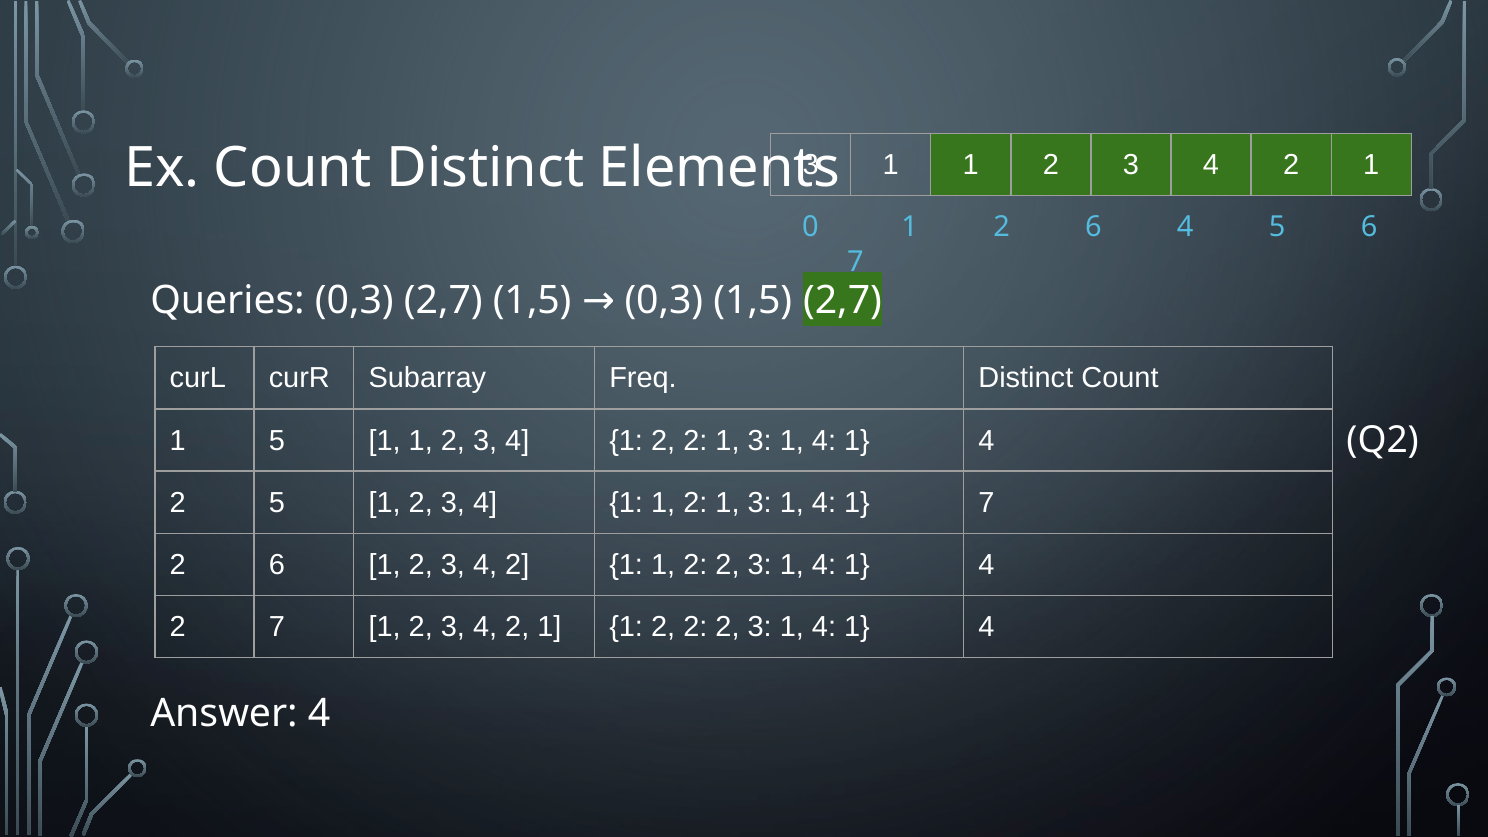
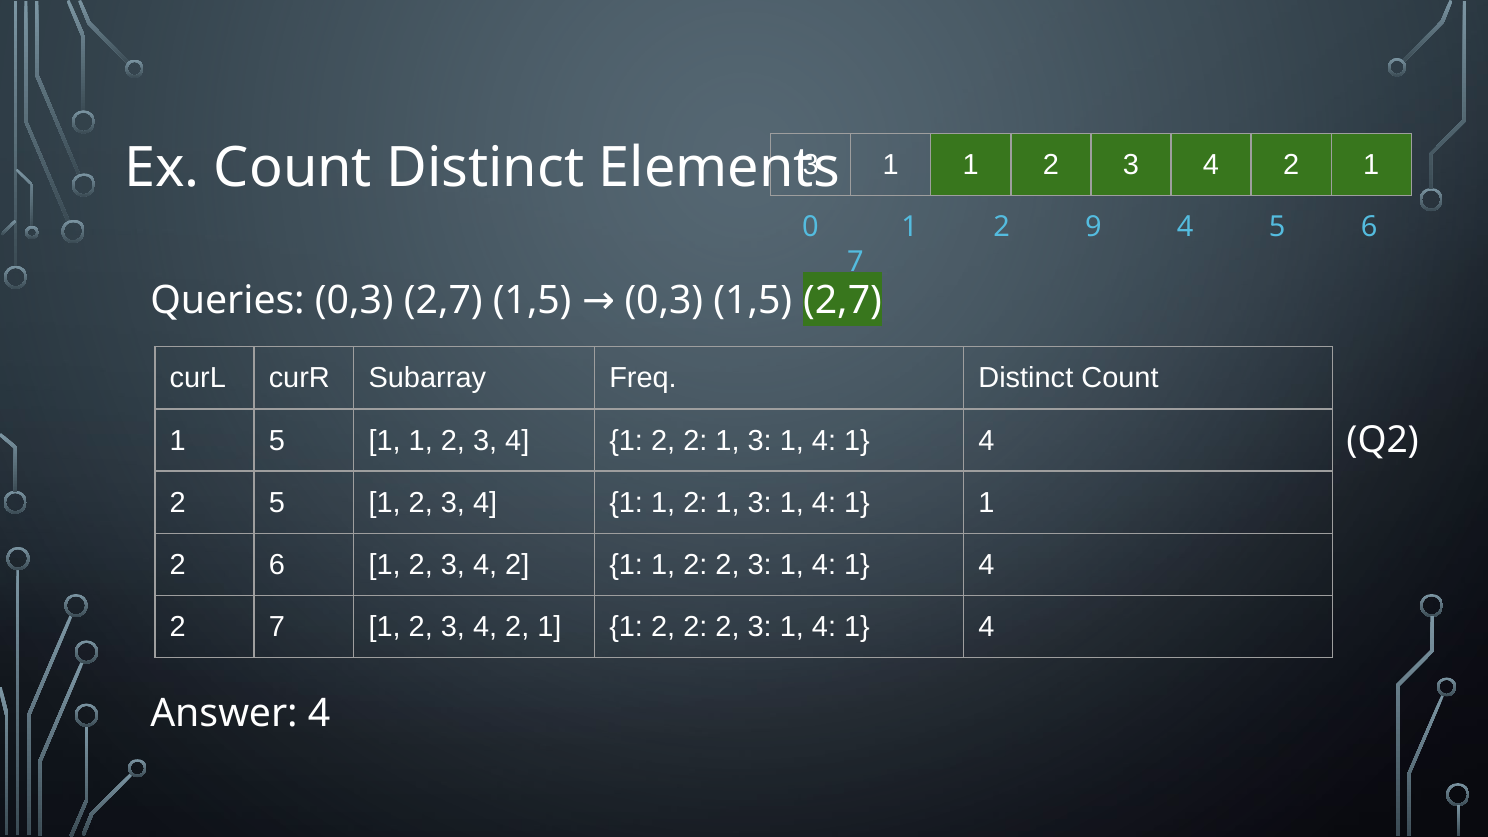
1 2 6: 6 -> 9
1 4 1 7: 7 -> 1
